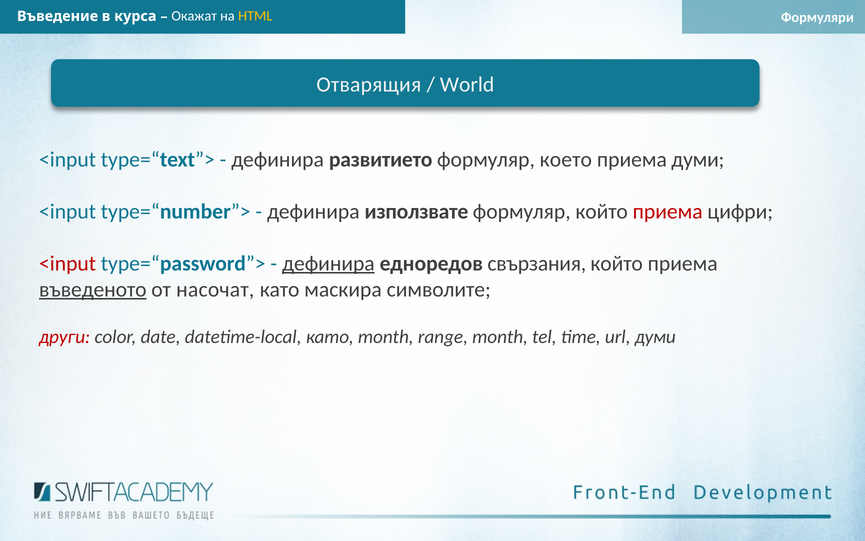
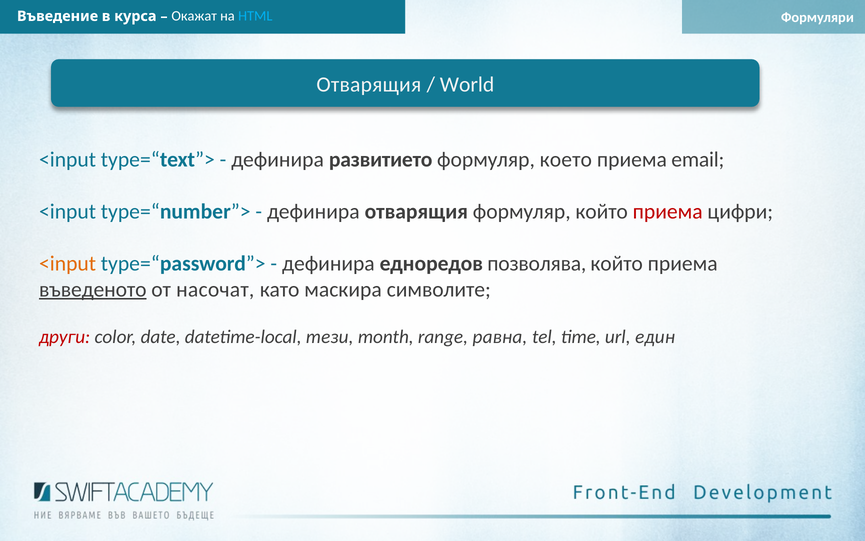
HTML colour: yellow -> light blue
приема думи: думи -> email
дефинира използвате: използвате -> отварящия
<input at (68, 263) colour: red -> orange
дефинира at (328, 263) underline: present -> none
свързания: свързания -> позволява
datetime-local като: като -> тези
range month: month -> равна
url думи: думи -> един
